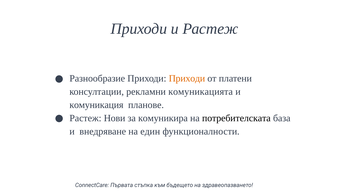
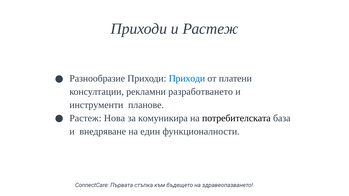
Приходи at (187, 79) colour: orange -> blue
комуникацията: комуникацията -> разработването
комуникация: комуникация -> инструменти
Нови: Нови -> Нова
